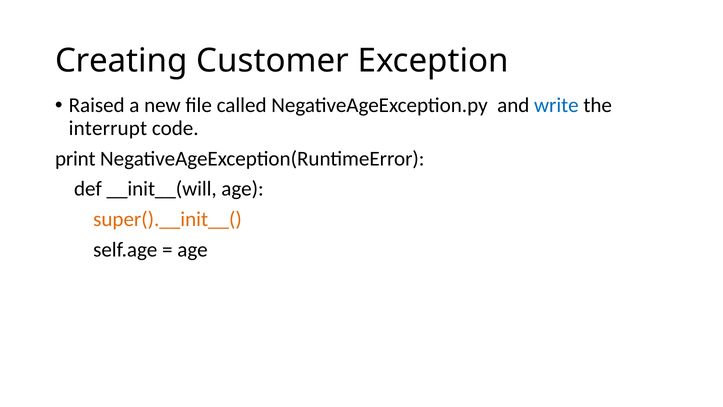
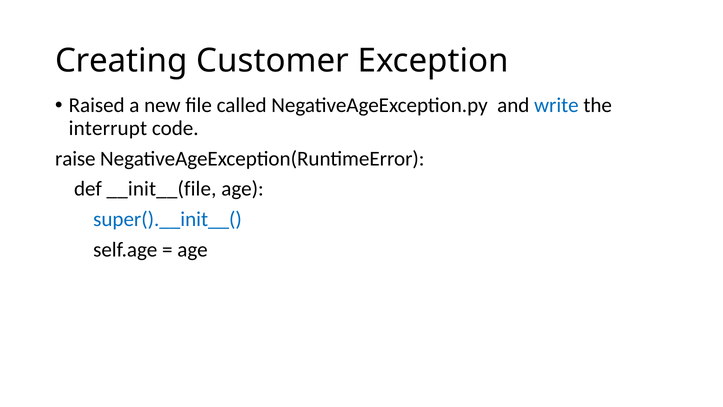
print: print -> raise
__init__(will: __init__(will -> __init__(file
super().__init__( colour: orange -> blue
